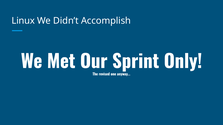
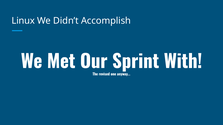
Only: Only -> With
